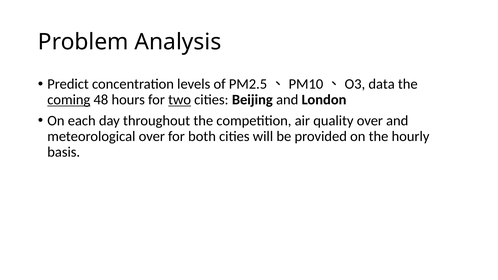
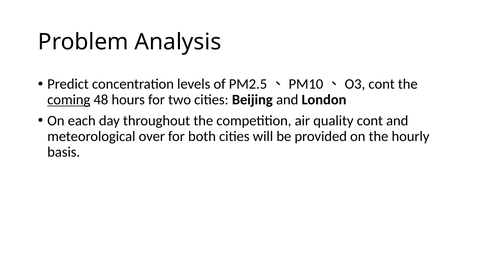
PM2.5、PM10、O3 data: data -> cont
two underline: present -> none
quality over: over -> cont
